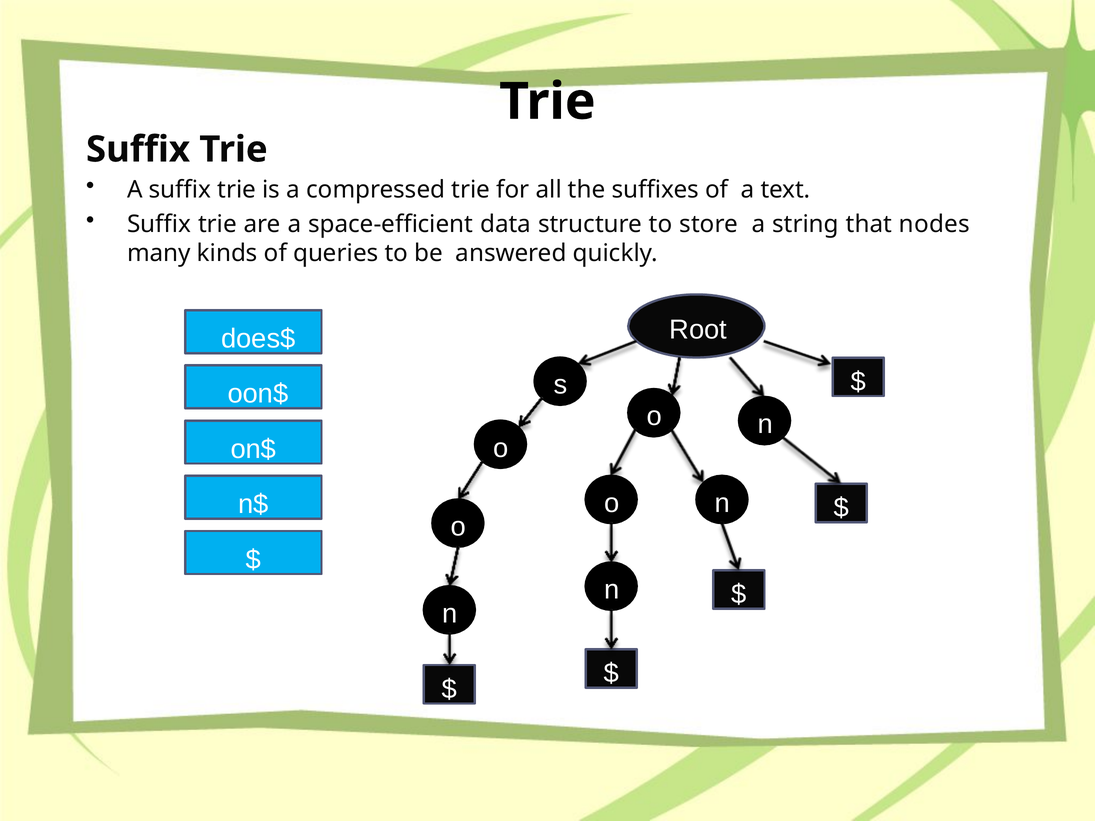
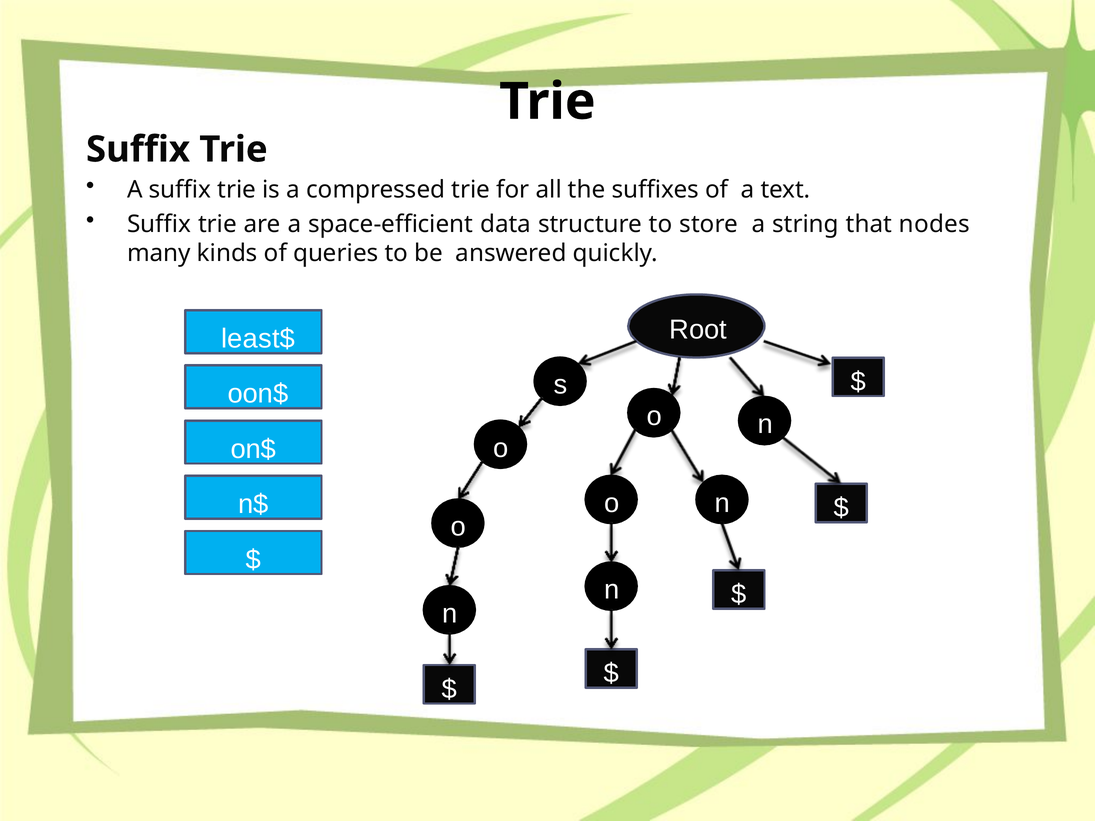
does$: does$ -> least$
